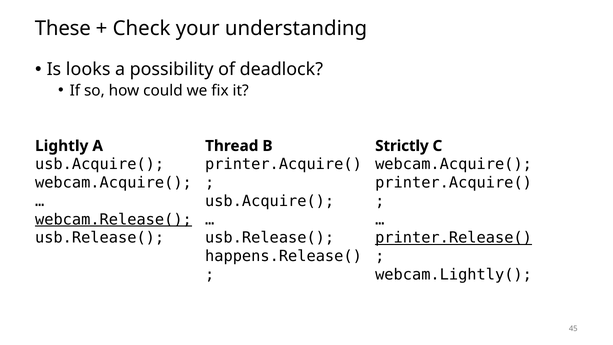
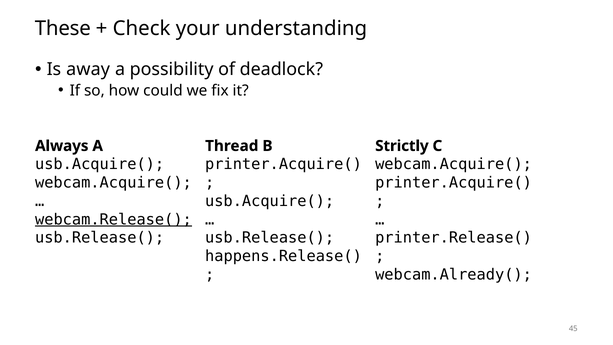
looks: looks -> away
Lightly: Lightly -> Always
printer.Release( underline: present -> none
webcam.Lightly(: webcam.Lightly( -> webcam.Already(
